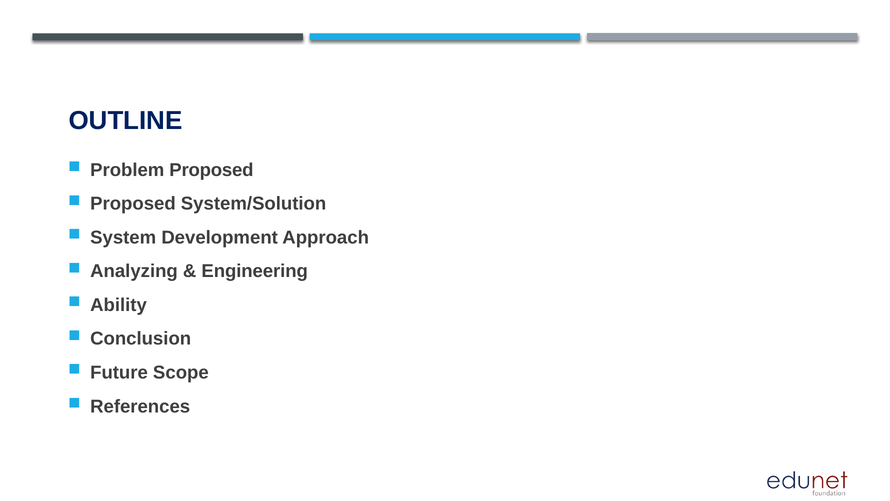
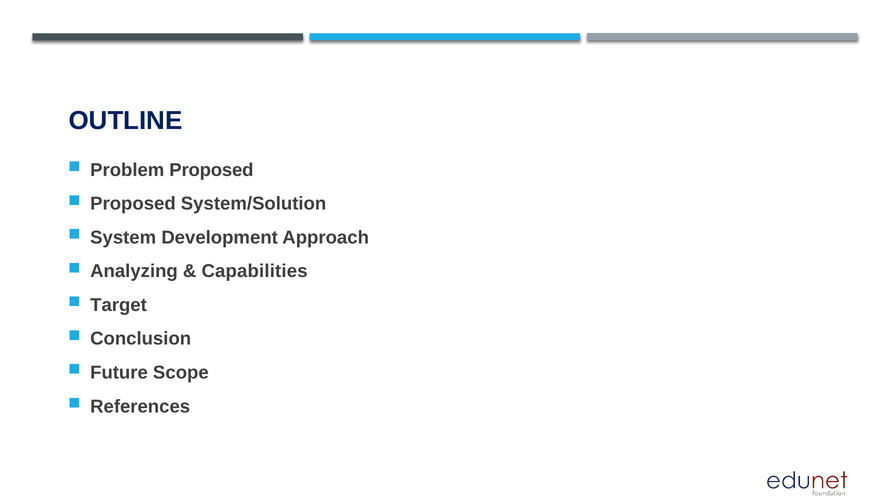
Engineering: Engineering -> Capabilities
Ability: Ability -> Target
